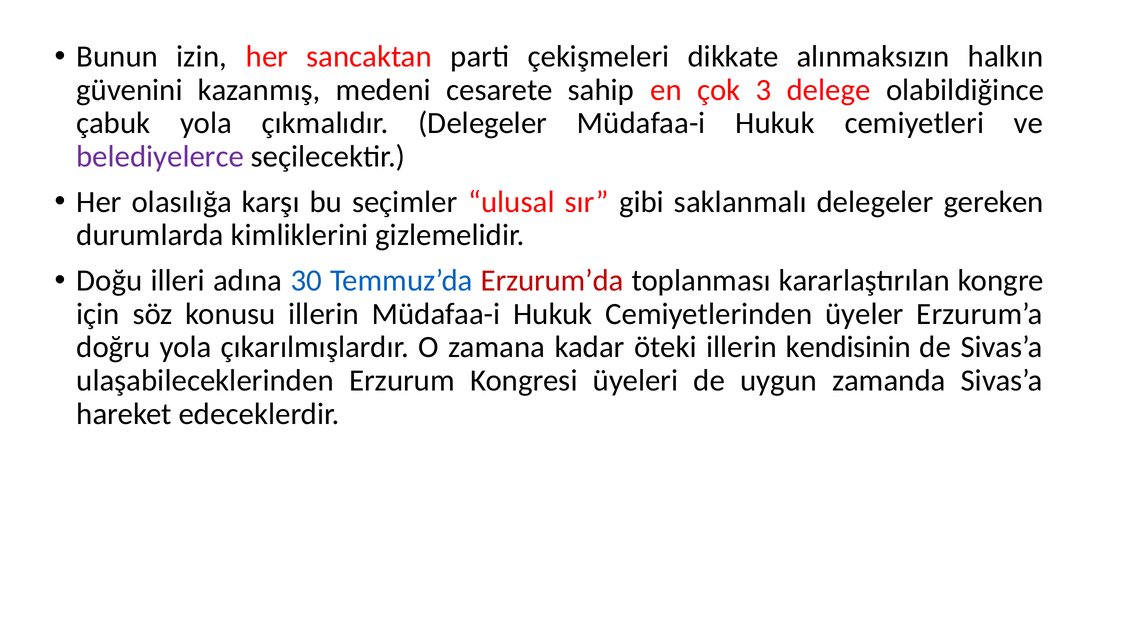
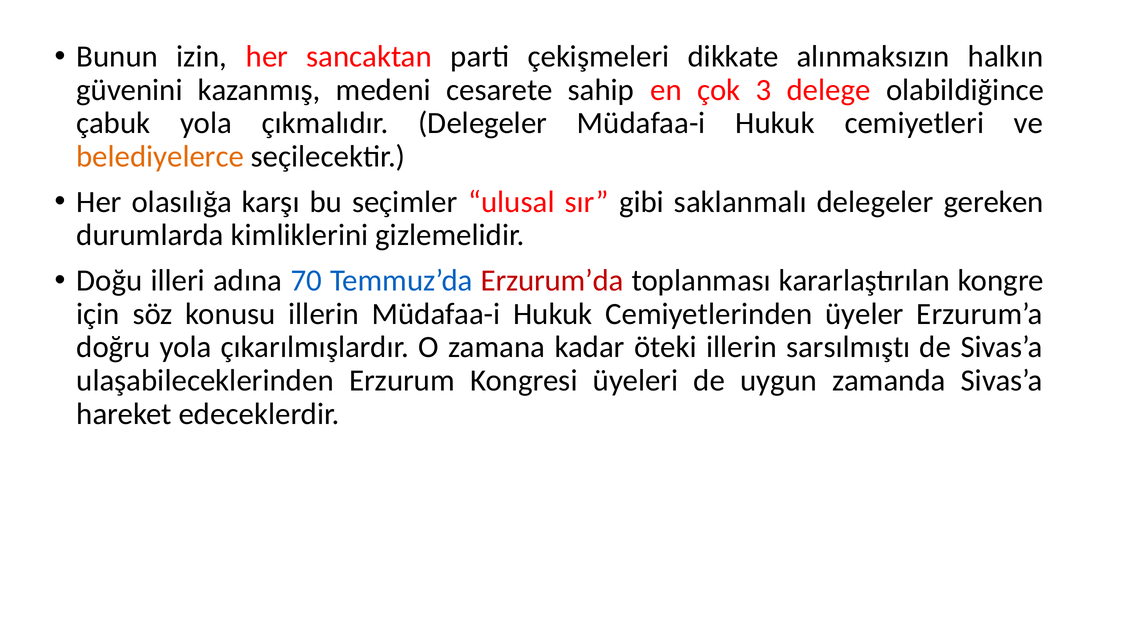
belediyelerce colour: purple -> orange
30: 30 -> 70
kendisinin: kendisinin -> sarsılmıştı
